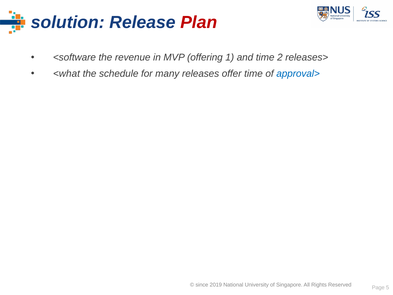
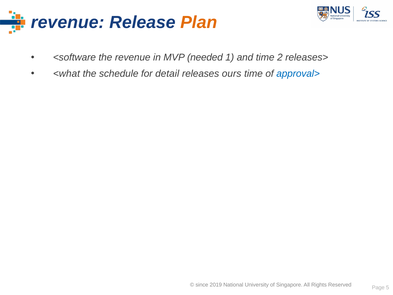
solution at (68, 22): solution -> revenue
Plan colour: red -> orange
offering: offering -> needed
many: many -> detail
offer: offer -> ours
